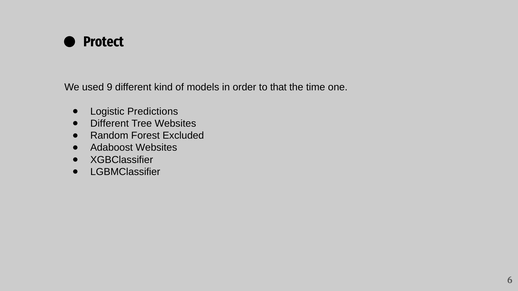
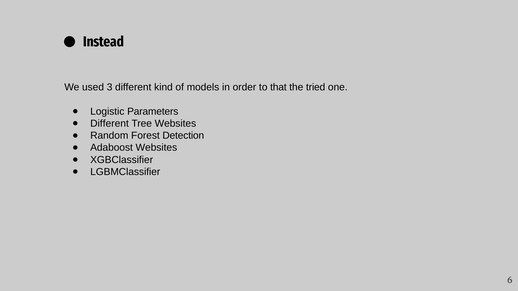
Protect: Protect -> Instead
9: 9 -> 3
time: time -> tried
Predictions: Predictions -> Parameters
Excluded: Excluded -> Detection
